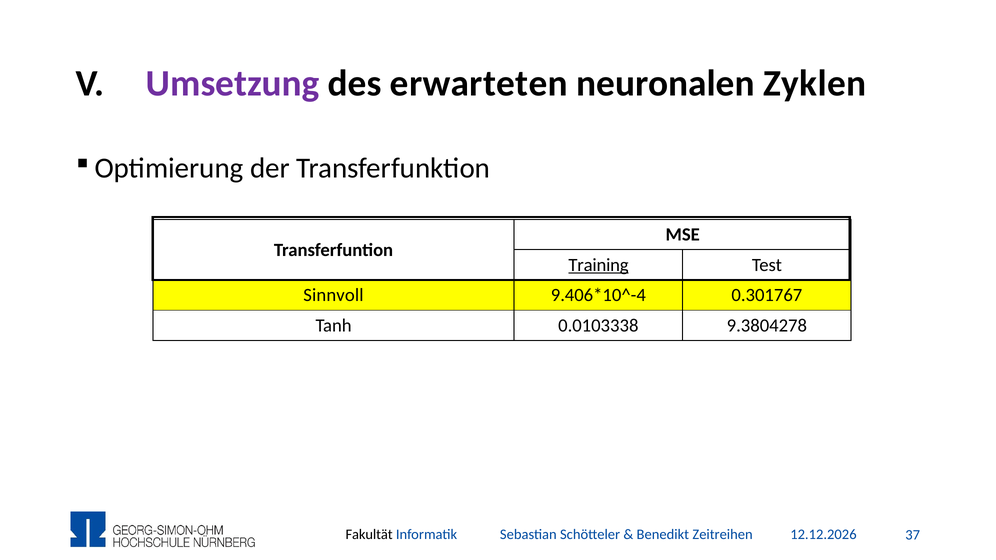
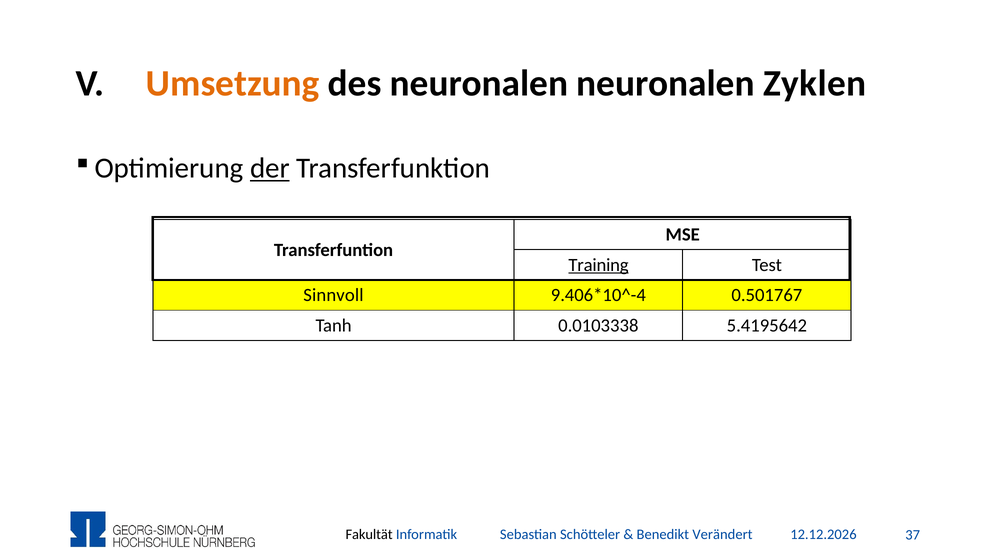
Umsetzung colour: purple -> orange
des erwarteten: erwarteten -> neuronalen
der underline: none -> present
0.301767: 0.301767 -> 0.501767
9.3804278: 9.3804278 -> 5.4195642
Zeitreihen: Zeitreihen -> Verändert
